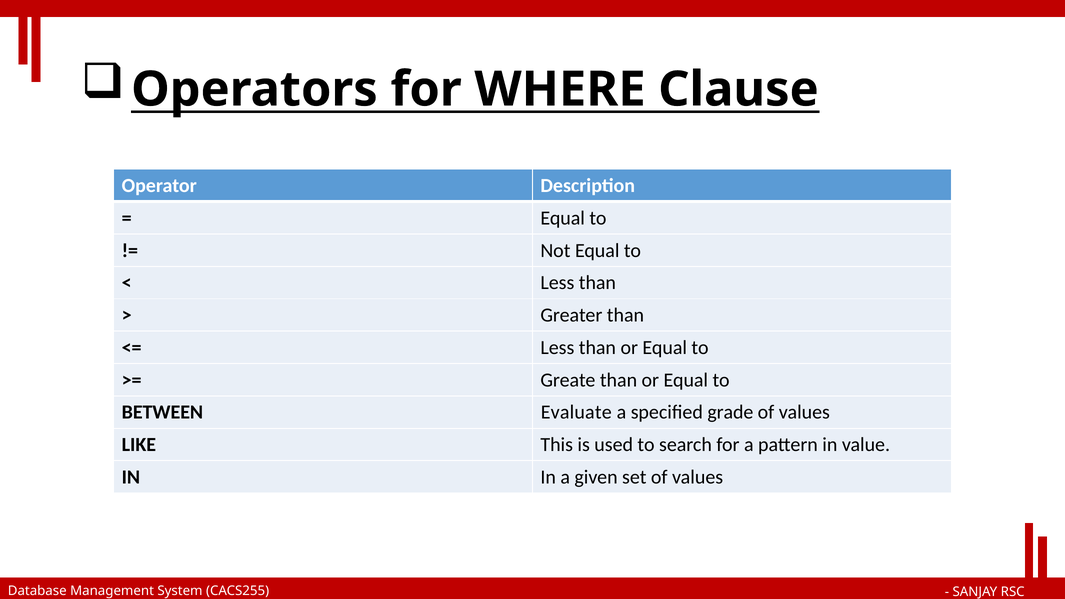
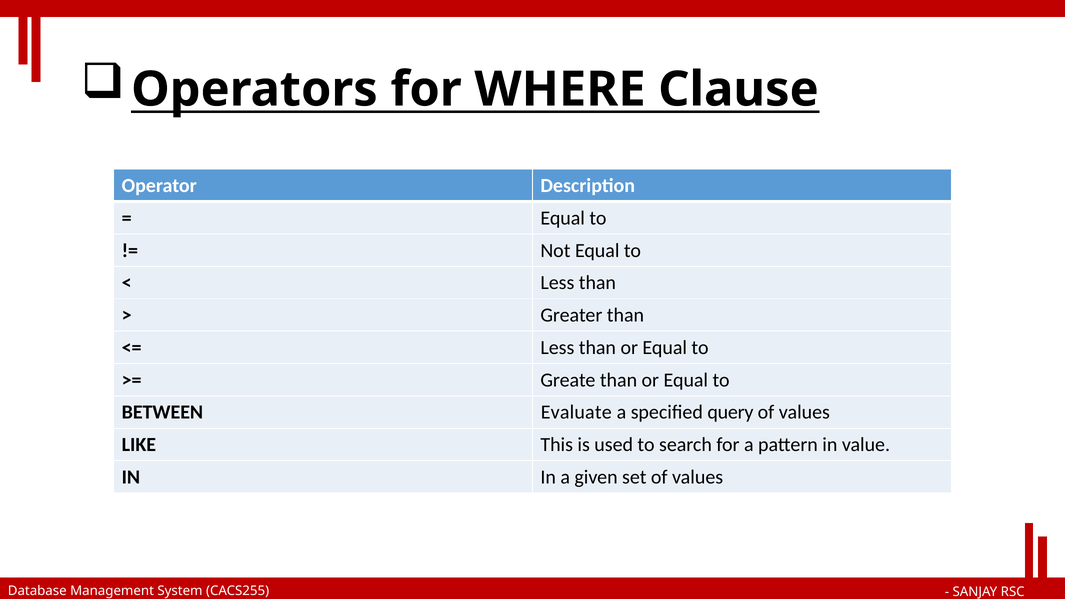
grade: grade -> query
